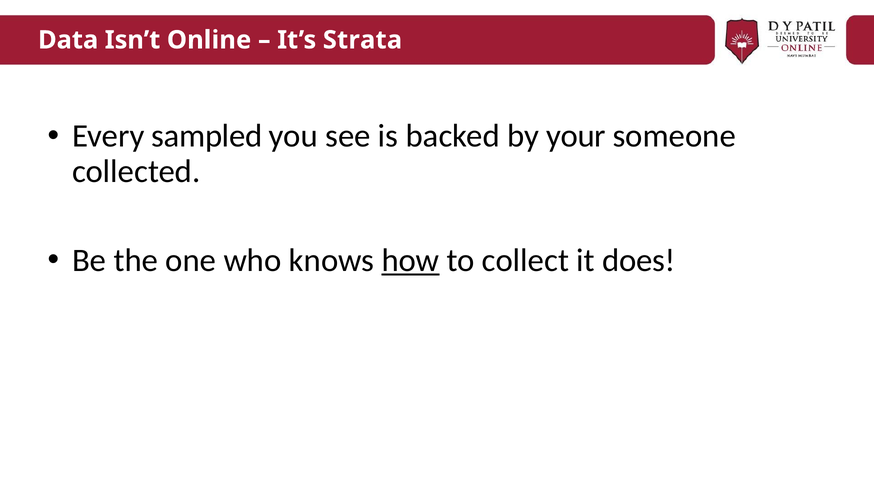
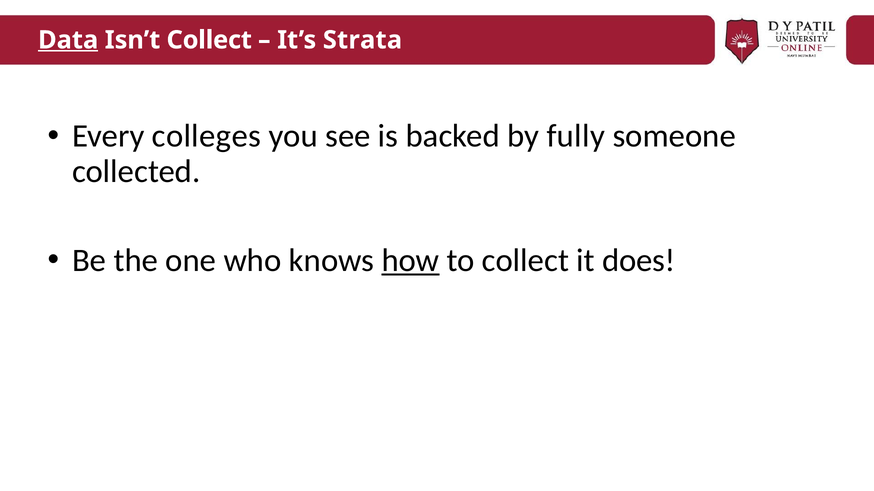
Data underline: none -> present
Isn’t Online: Online -> Collect
sampled: sampled -> colleges
your: your -> fully
